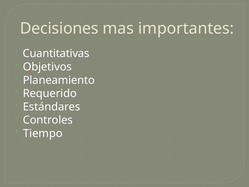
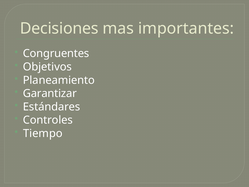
Cuantitativas: Cuantitativas -> Congruentes
Requerido: Requerido -> Garantizar
